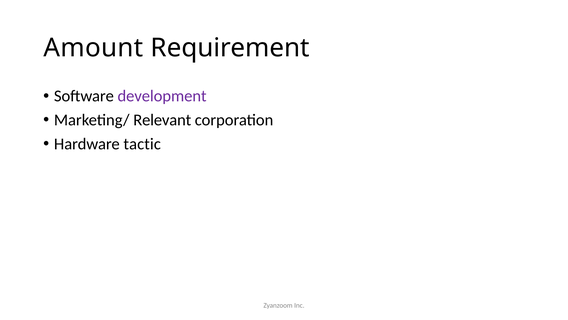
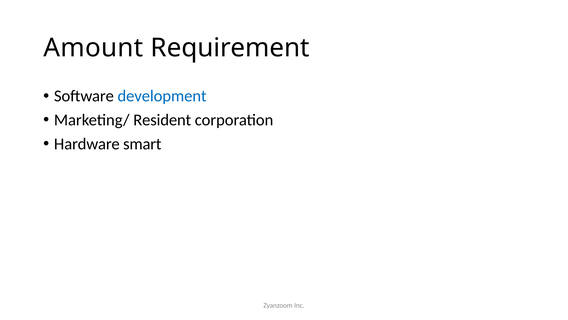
development colour: purple -> blue
Relevant: Relevant -> Resident
tactic: tactic -> smart
